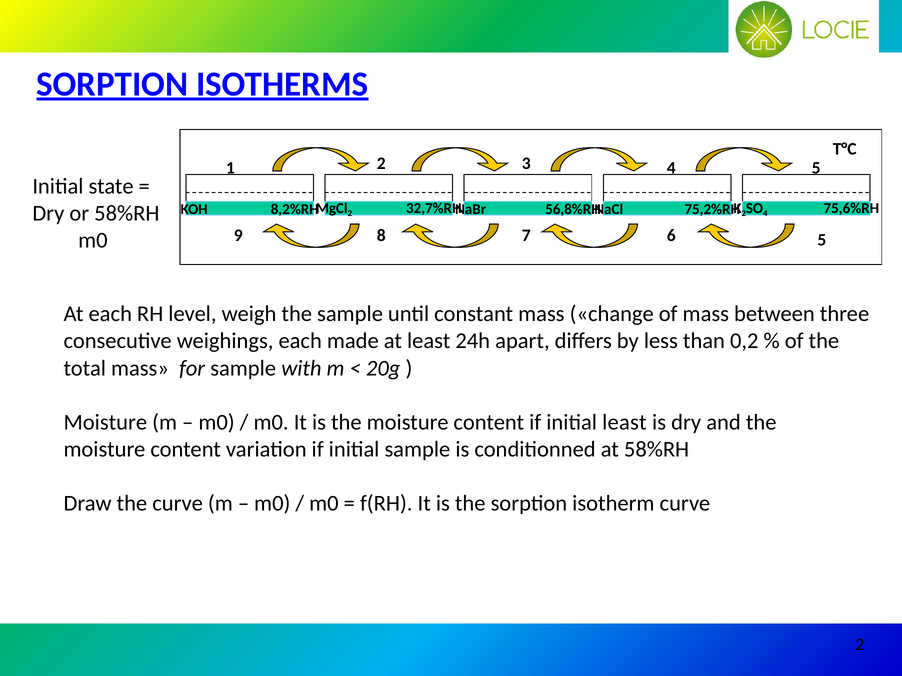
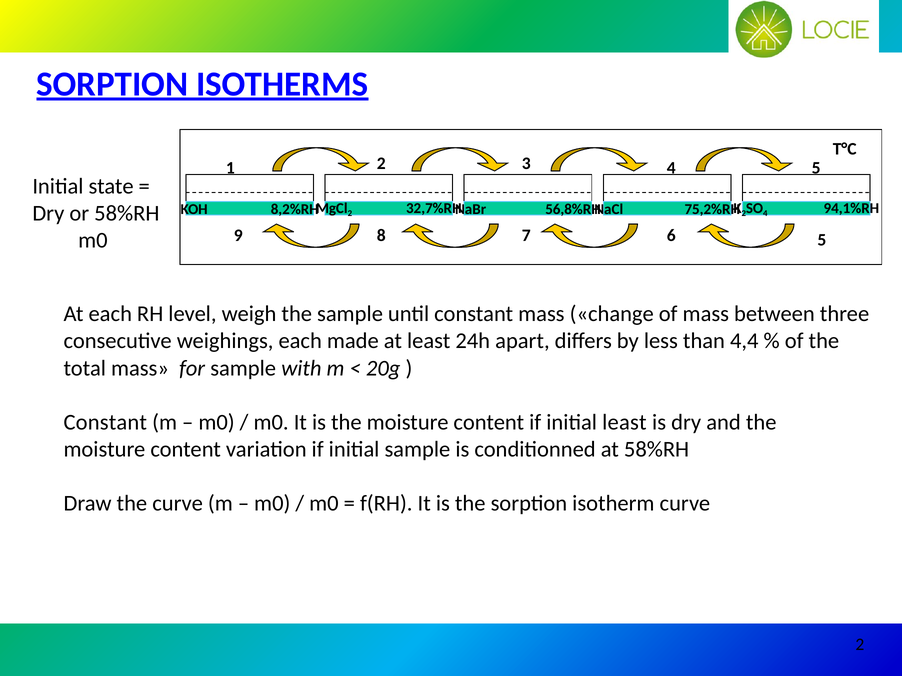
75,6%RH: 75,6%RH -> 94,1%RH
0,2: 0,2 -> 4,4
Moisture at (105, 422): Moisture -> Constant
